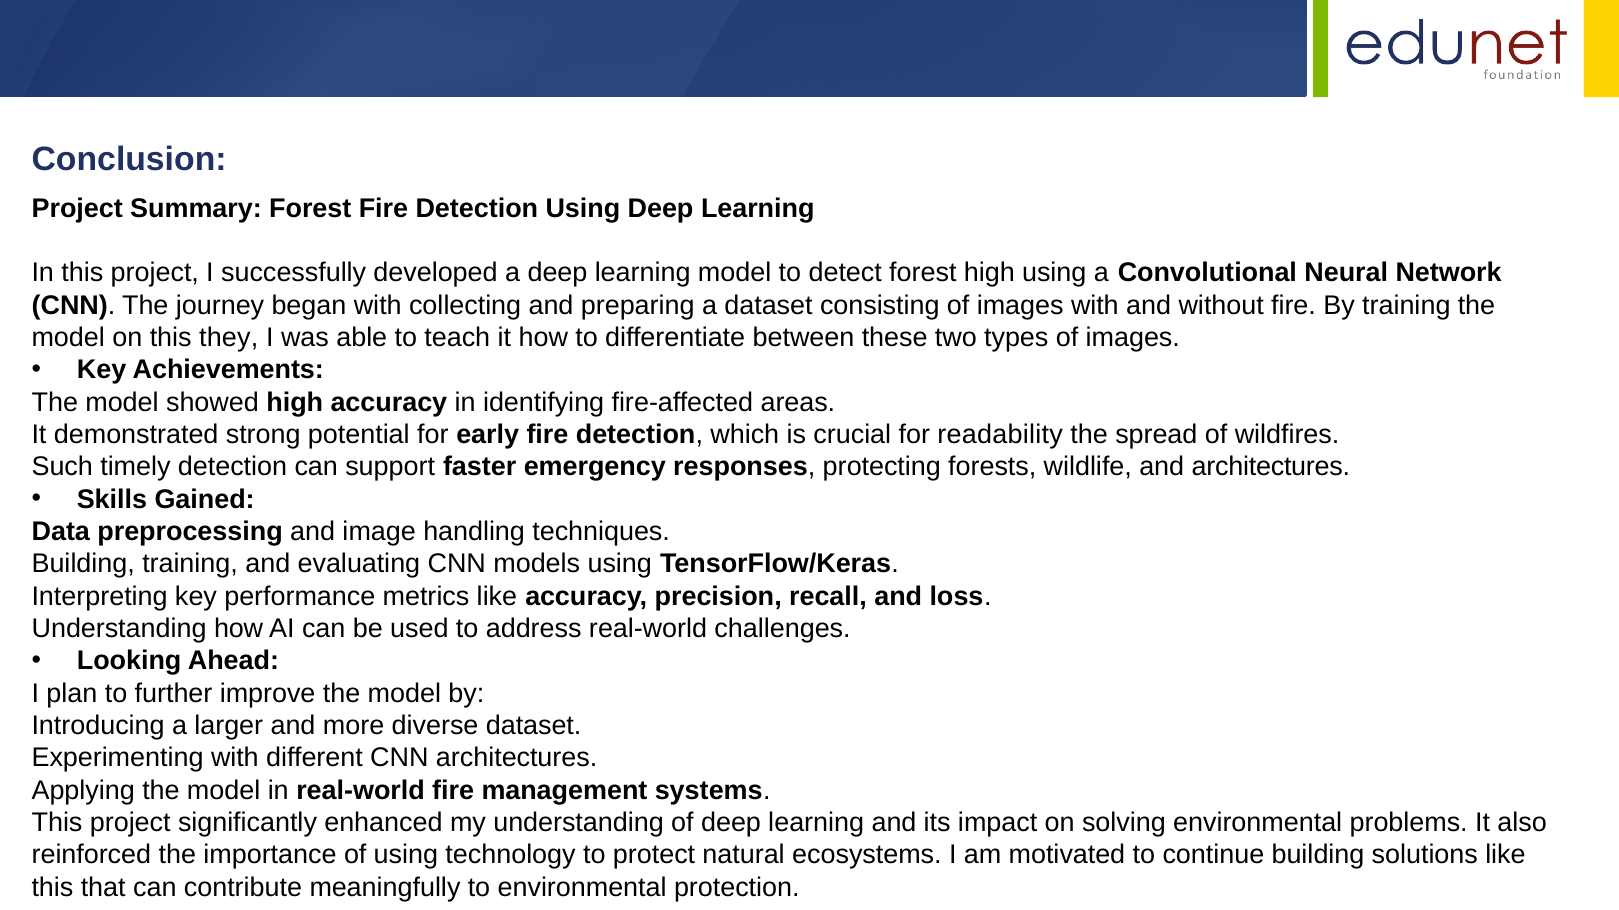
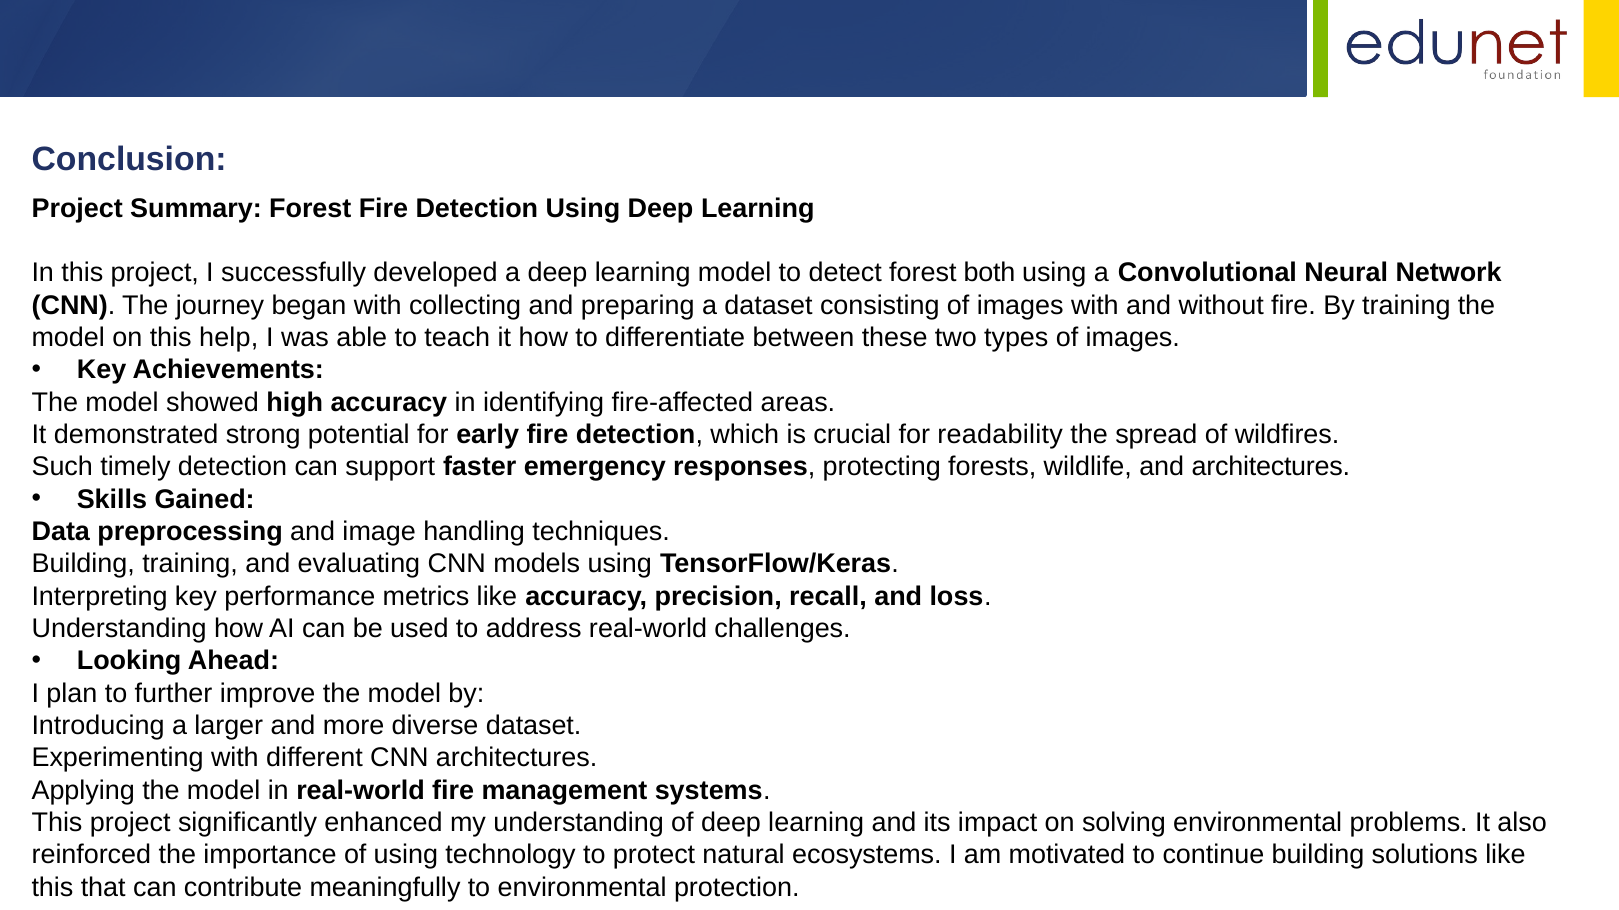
forest high: high -> both
they: they -> help
